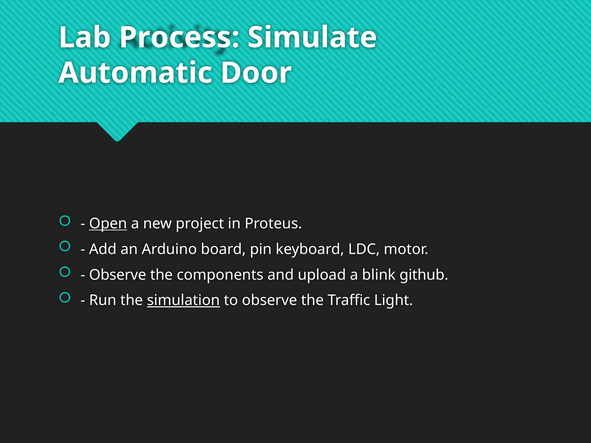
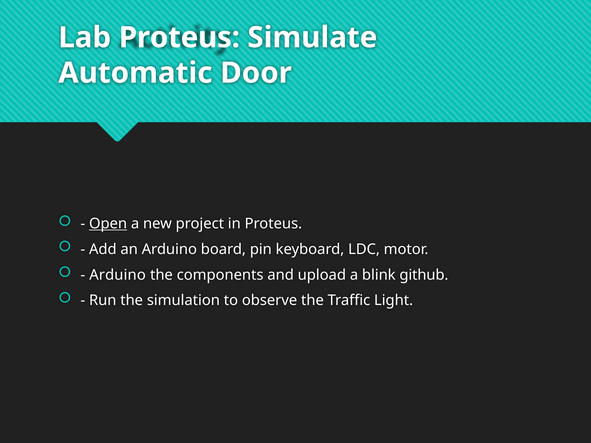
Lab Process: Process -> Proteus
Observe at (118, 275): Observe -> Arduino
simulation underline: present -> none
